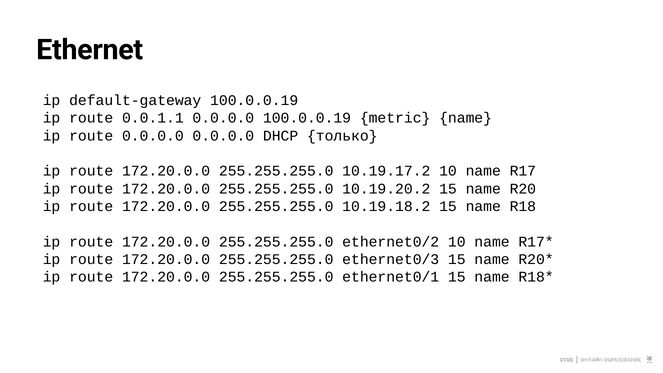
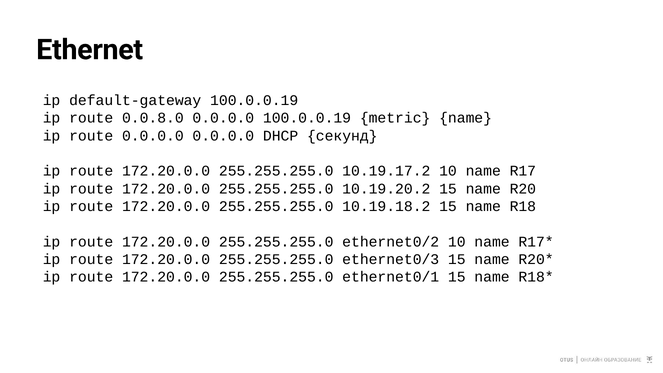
0.0.1.1: 0.0.1.1 -> 0.0.8.0
только: только -> секунд
